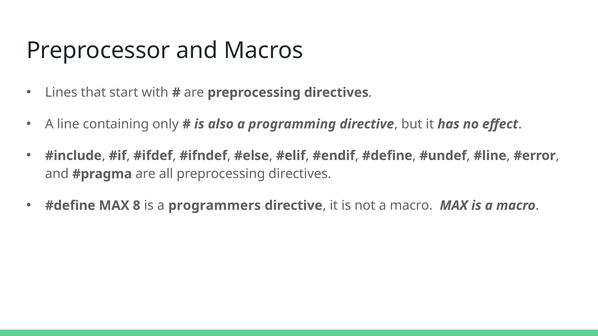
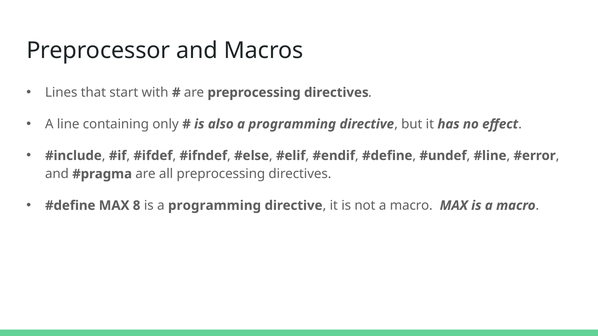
is a programmers: programmers -> programming
